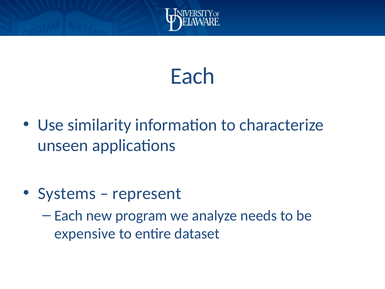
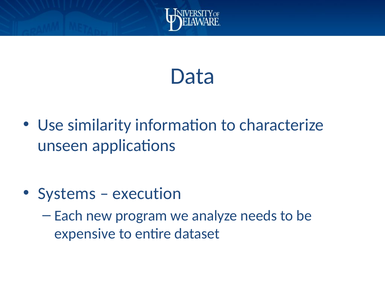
Each at (193, 76): Each -> Data
represent: represent -> execution
